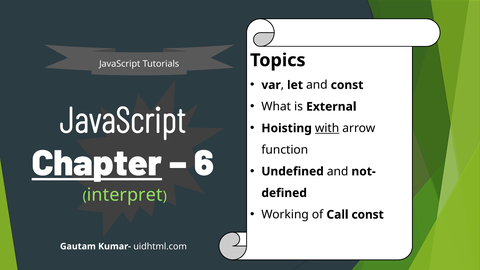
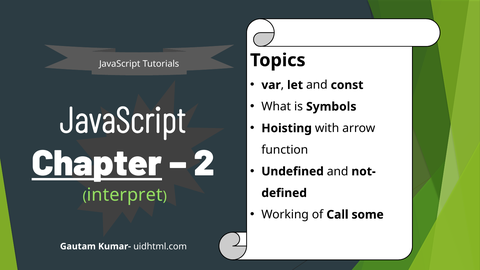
External: External -> Symbols
with underline: present -> none
6: 6 -> 2
Call const: const -> some
